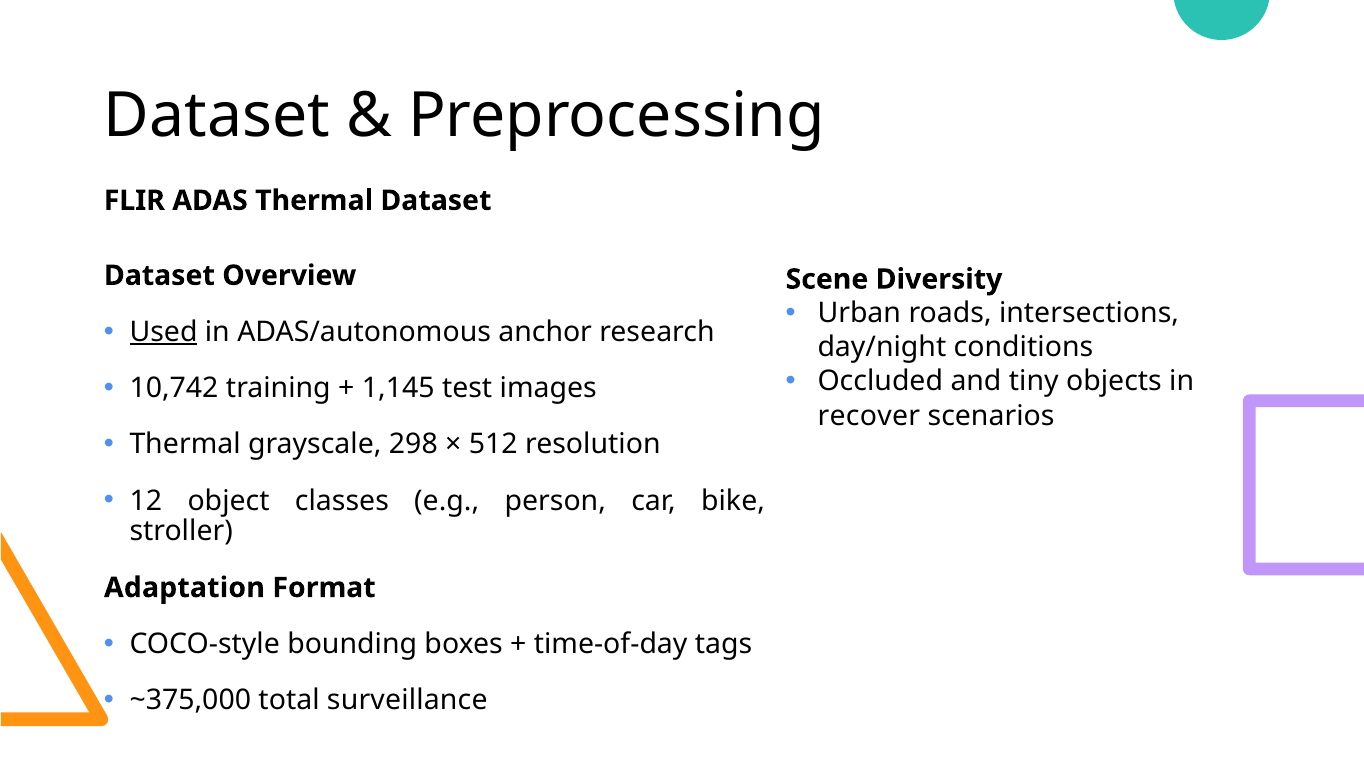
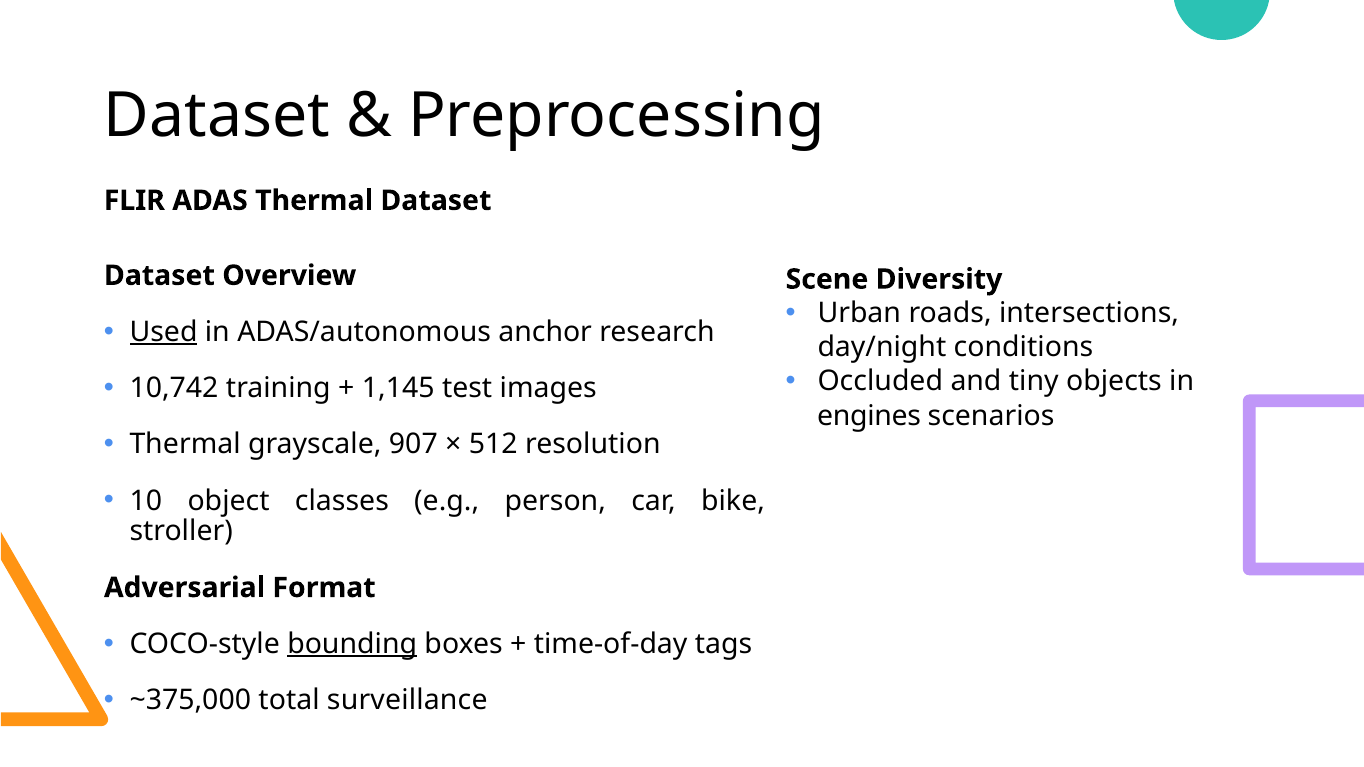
recover: recover -> engines
298: 298 -> 907
12: 12 -> 10
Adaptation: Adaptation -> Adversarial
bounding underline: none -> present
